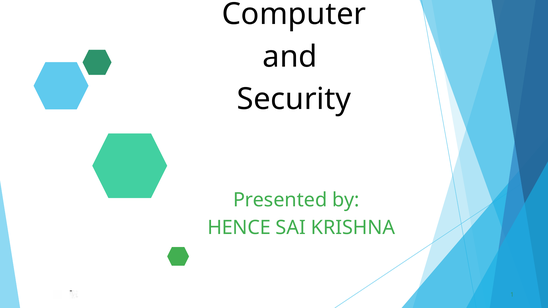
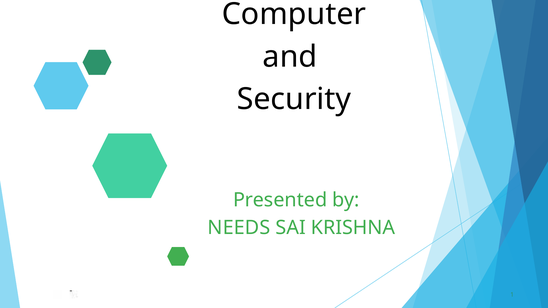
HENCE: HENCE -> NEEDS
